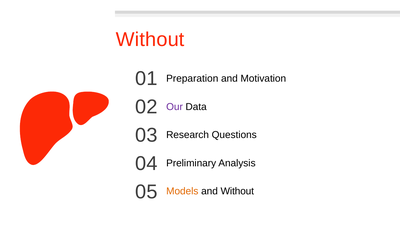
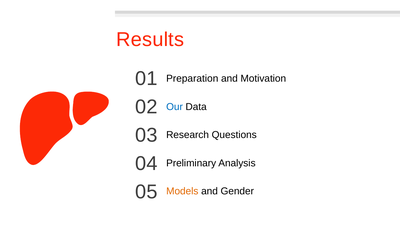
Without at (150, 39): Without -> Results
Our colour: purple -> blue
and Without: Without -> Gender
